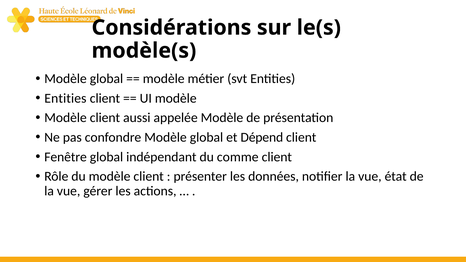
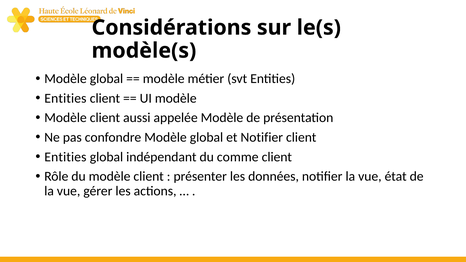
et Dépend: Dépend -> Notifier
Fenêtre at (66, 157): Fenêtre -> Entities
